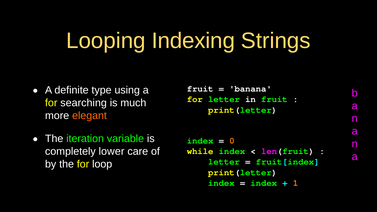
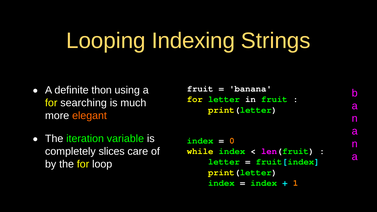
type: type -> thon
lower: lower -> slices
